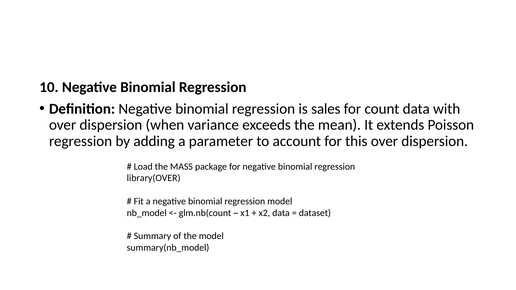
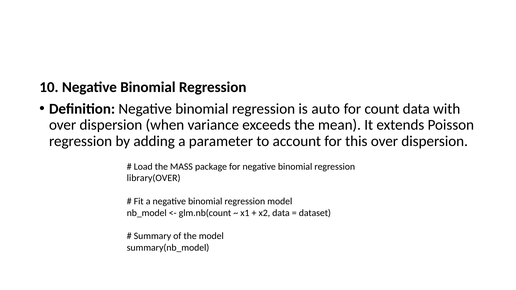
sales: sales -> auto
